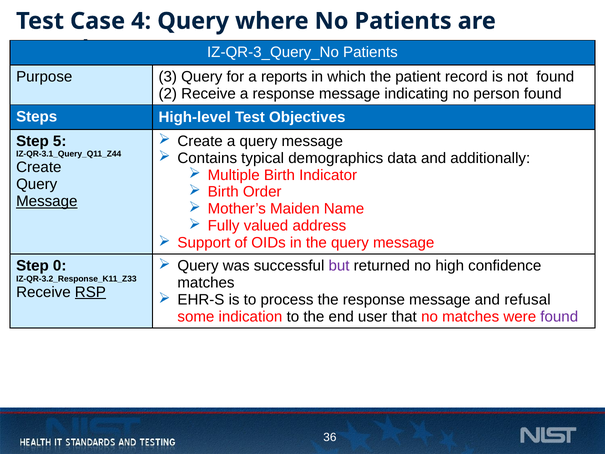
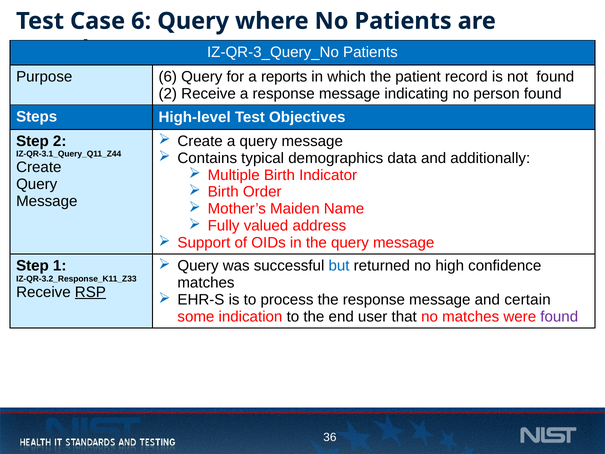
Case 4: 4 -> 6
Purpose 3: 3 -> 6
Step 5: 5 -> 2
Message at (47, 201) underline: present -> none
but colour: purple -> blue
0: 0 -> 1
refusal: refusal -> certain
